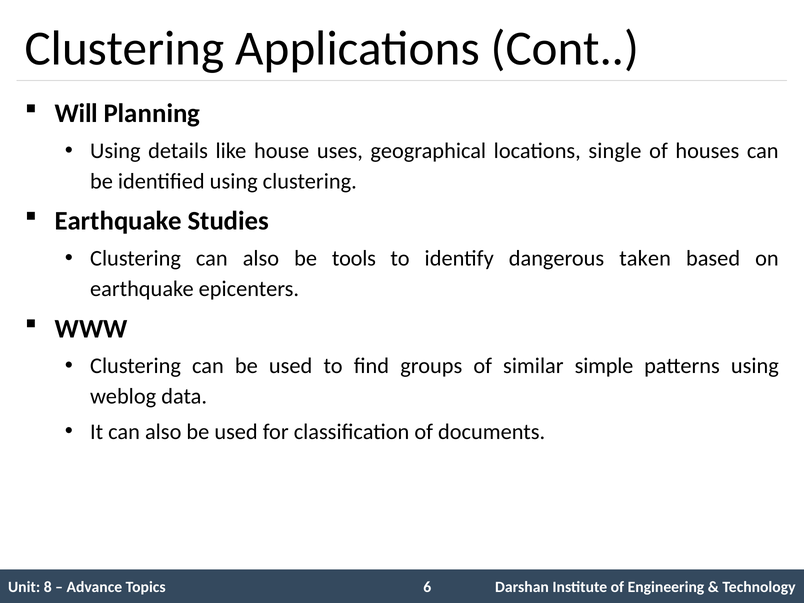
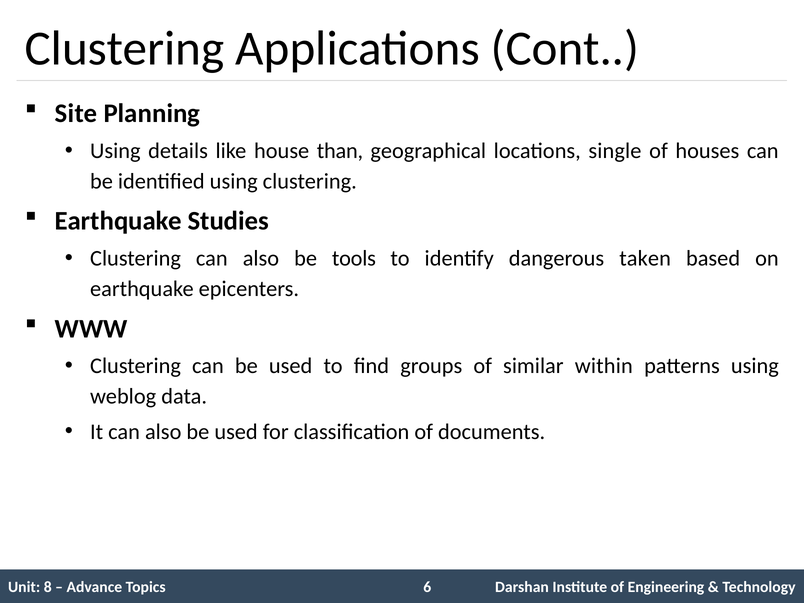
Will: Will -> Site
uses: uses -> than
simple: simple -> within
